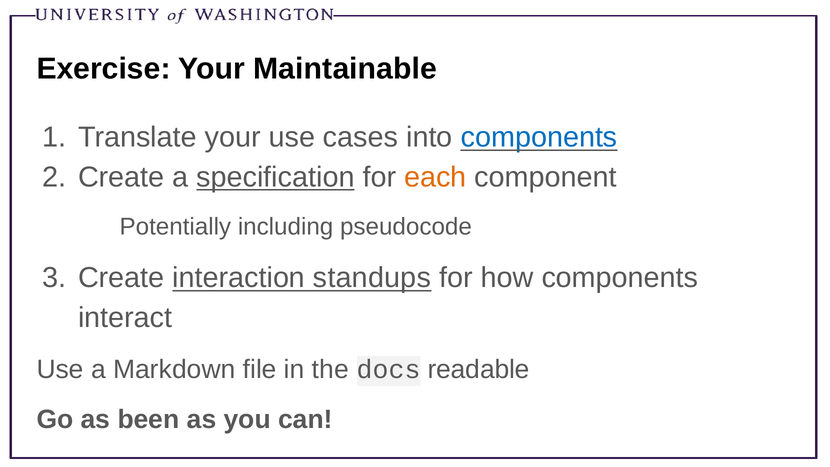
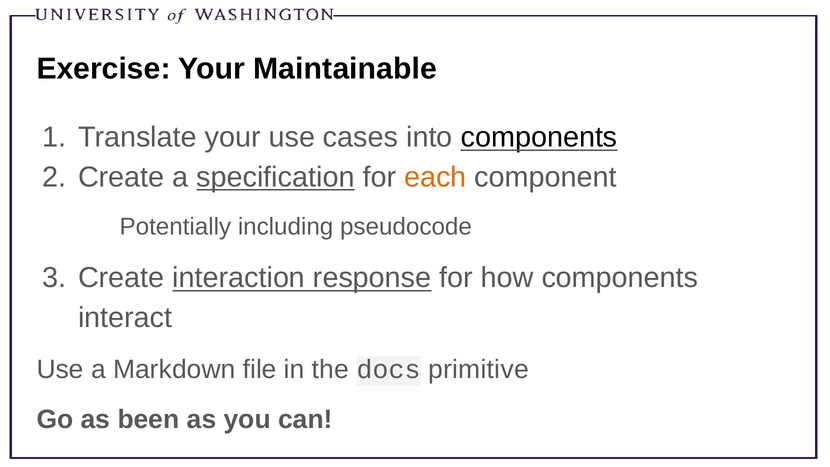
components at (539, 137) colour: blue -> black
standups: standups -> response
readable: readable -> primitive
